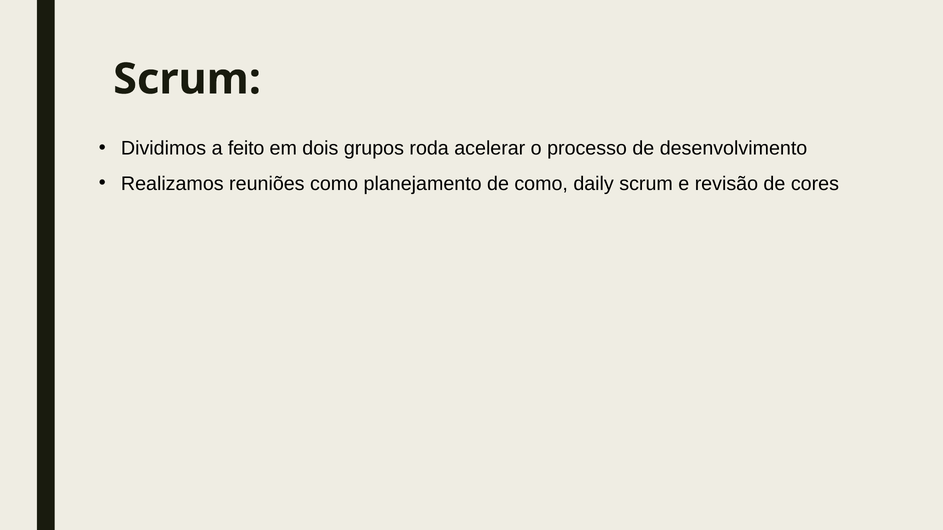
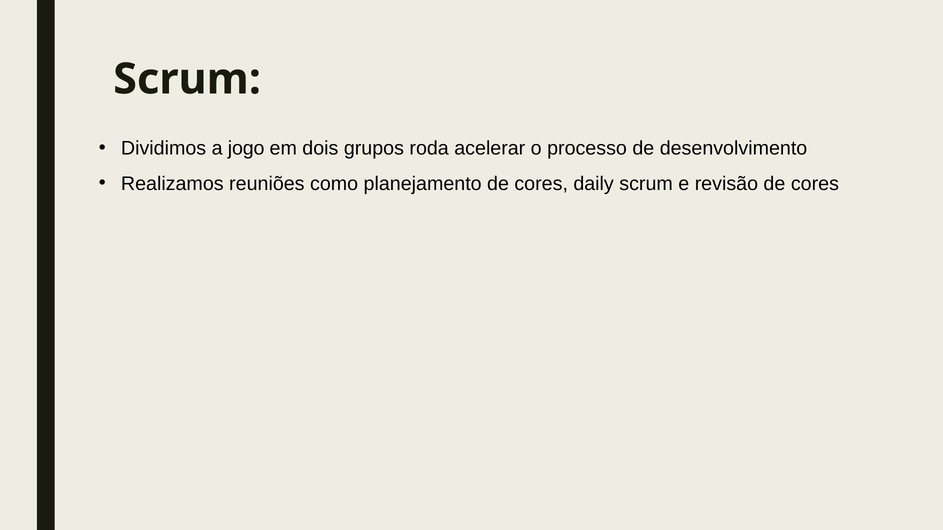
feito: feito -> jogo
planejamento de como: como -> cores
